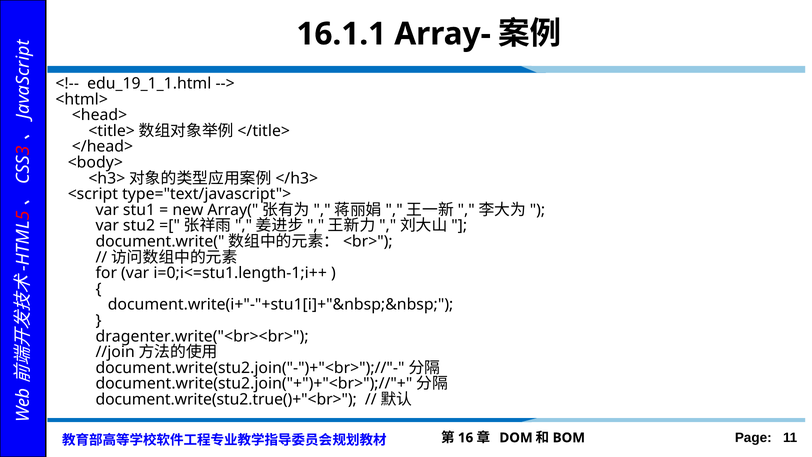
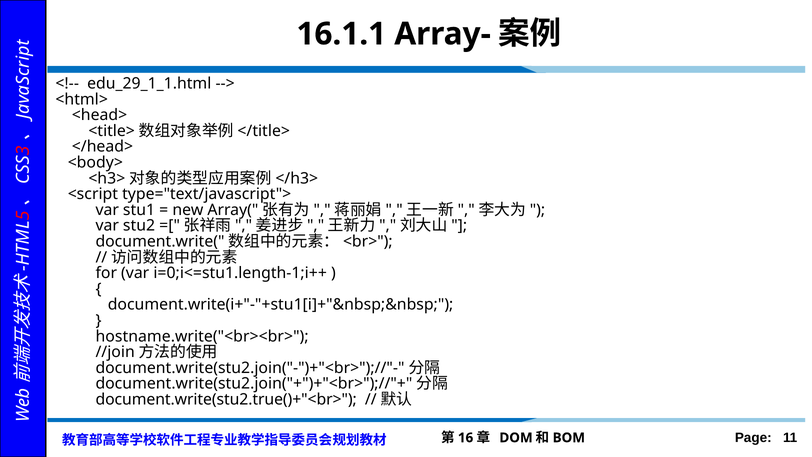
edu_19_1_1.html: edu_19_1_1.html -> edu_29_1_1.html
dragenter.write("<br><br>: dragenter.write("<br><br> -> hostname.write("<br><br>
